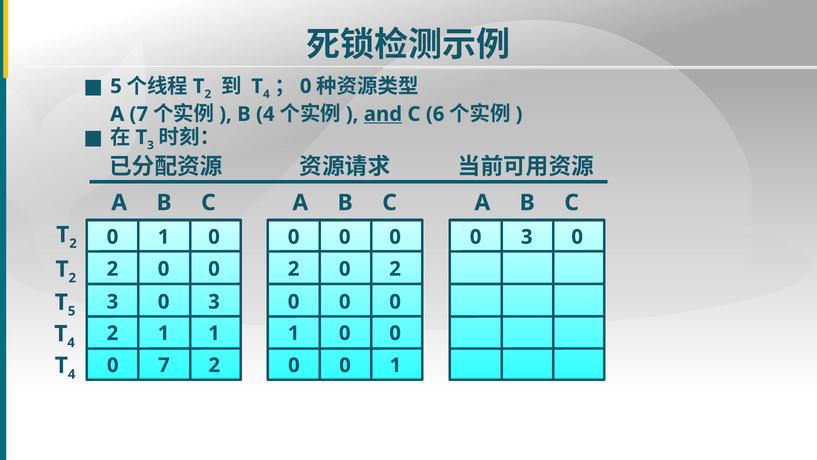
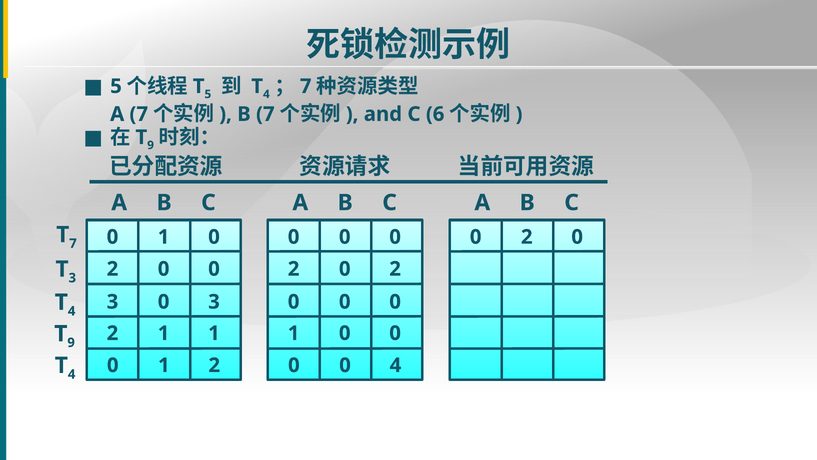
2 at (208, 94): 2 -> 5
0 at (306, 86): 0 -> 7
B 4: 4 -> 7
and underline: present -> none
3 at (151, 145): 3 -> 9
2 at (73, 243): 2 -> 7
3 at (527, 237): 3 -> 2
2 at (72, 278): 2 -> 3
5 at (72, 311): 5 -> 4
4 at (71, 342): 4 -> 9
7 at (164, 365): 7 -> 1
1 at (395, 365): 1 -> 4
